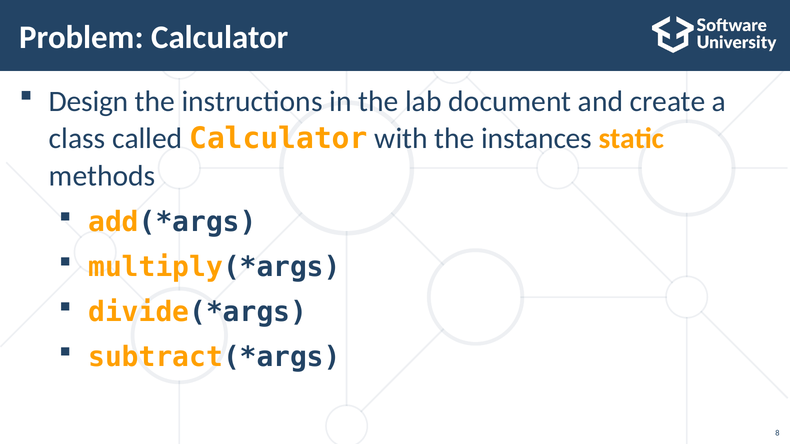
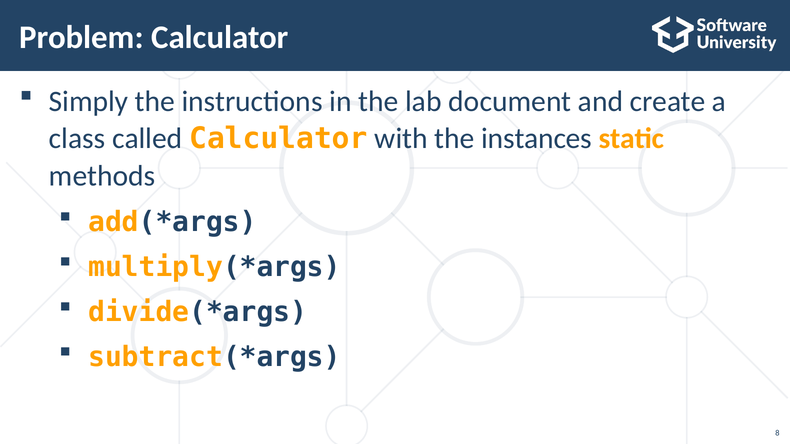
Design: Design -> Simply
